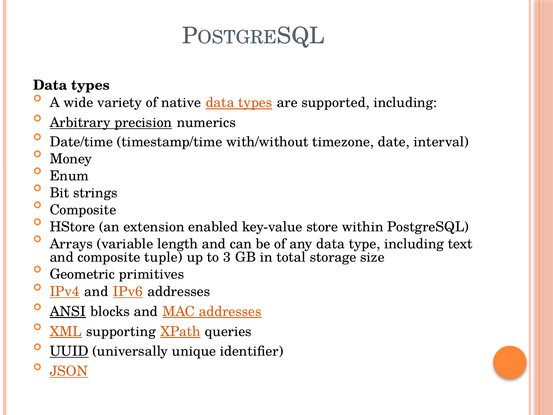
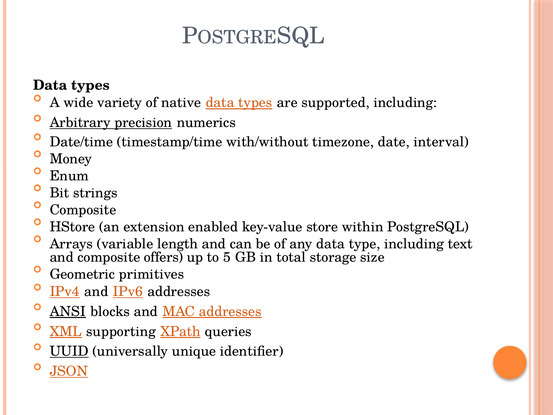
tuple: tuple -> offers
3: 3 -> 5
